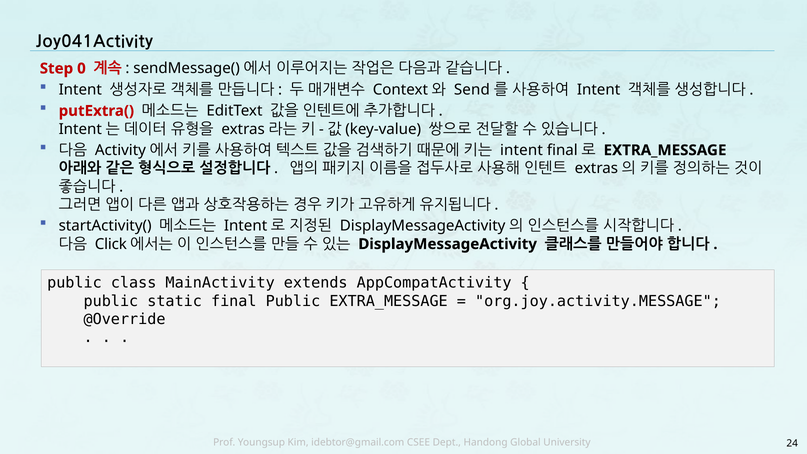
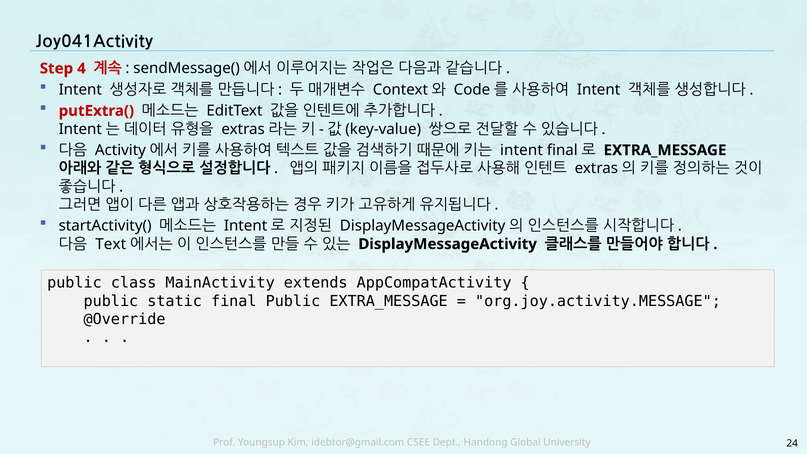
0: 0 -> 4
Send: Send -> Code
Click: Click -> Text
